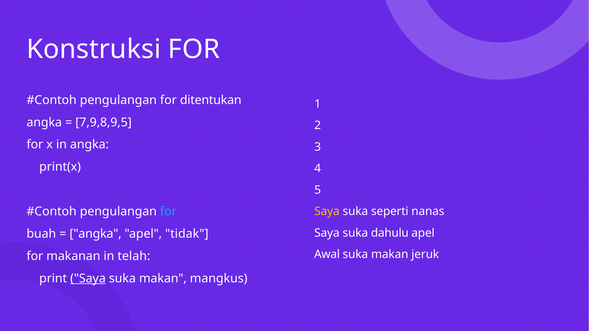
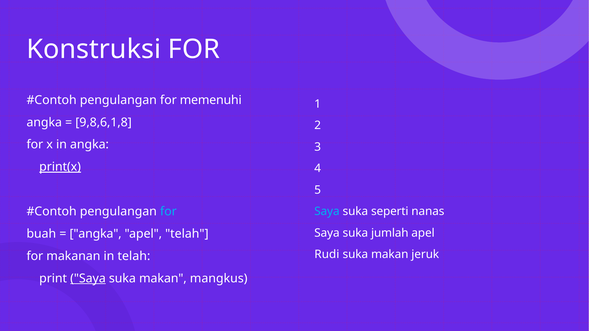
ditentukan: ditentukan -> memenuhi
7,9,8,9,5: 7,9,8,9,5 -> 9,8,6,1,8
print(x underline: none -> present
Saya at (327, 212) colour: yellow -> light blue
dahulu: dahulu -> jumlah
apel tidak: tidak -> telah
Awal: Awal -> Rudi
